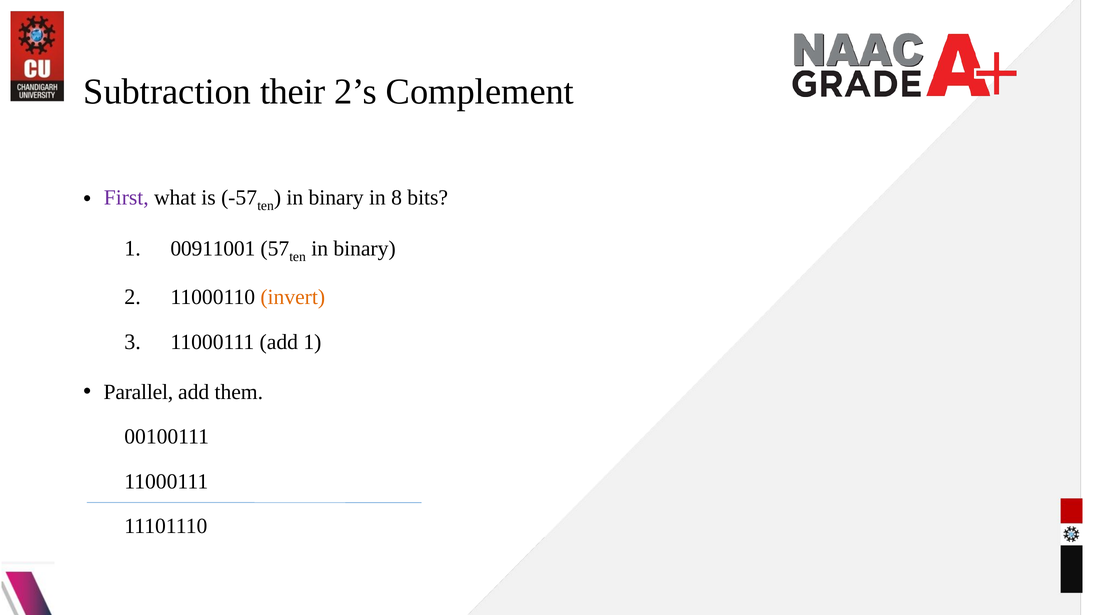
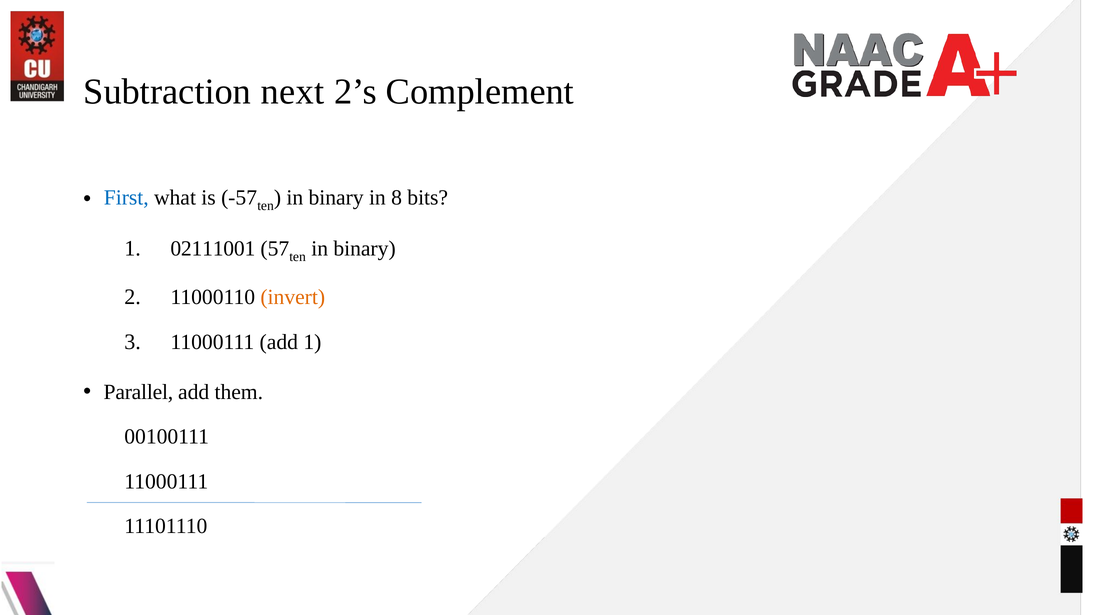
their: their -> next
First colour: purple -> blue
00911001: 00911001 -> 02111001
